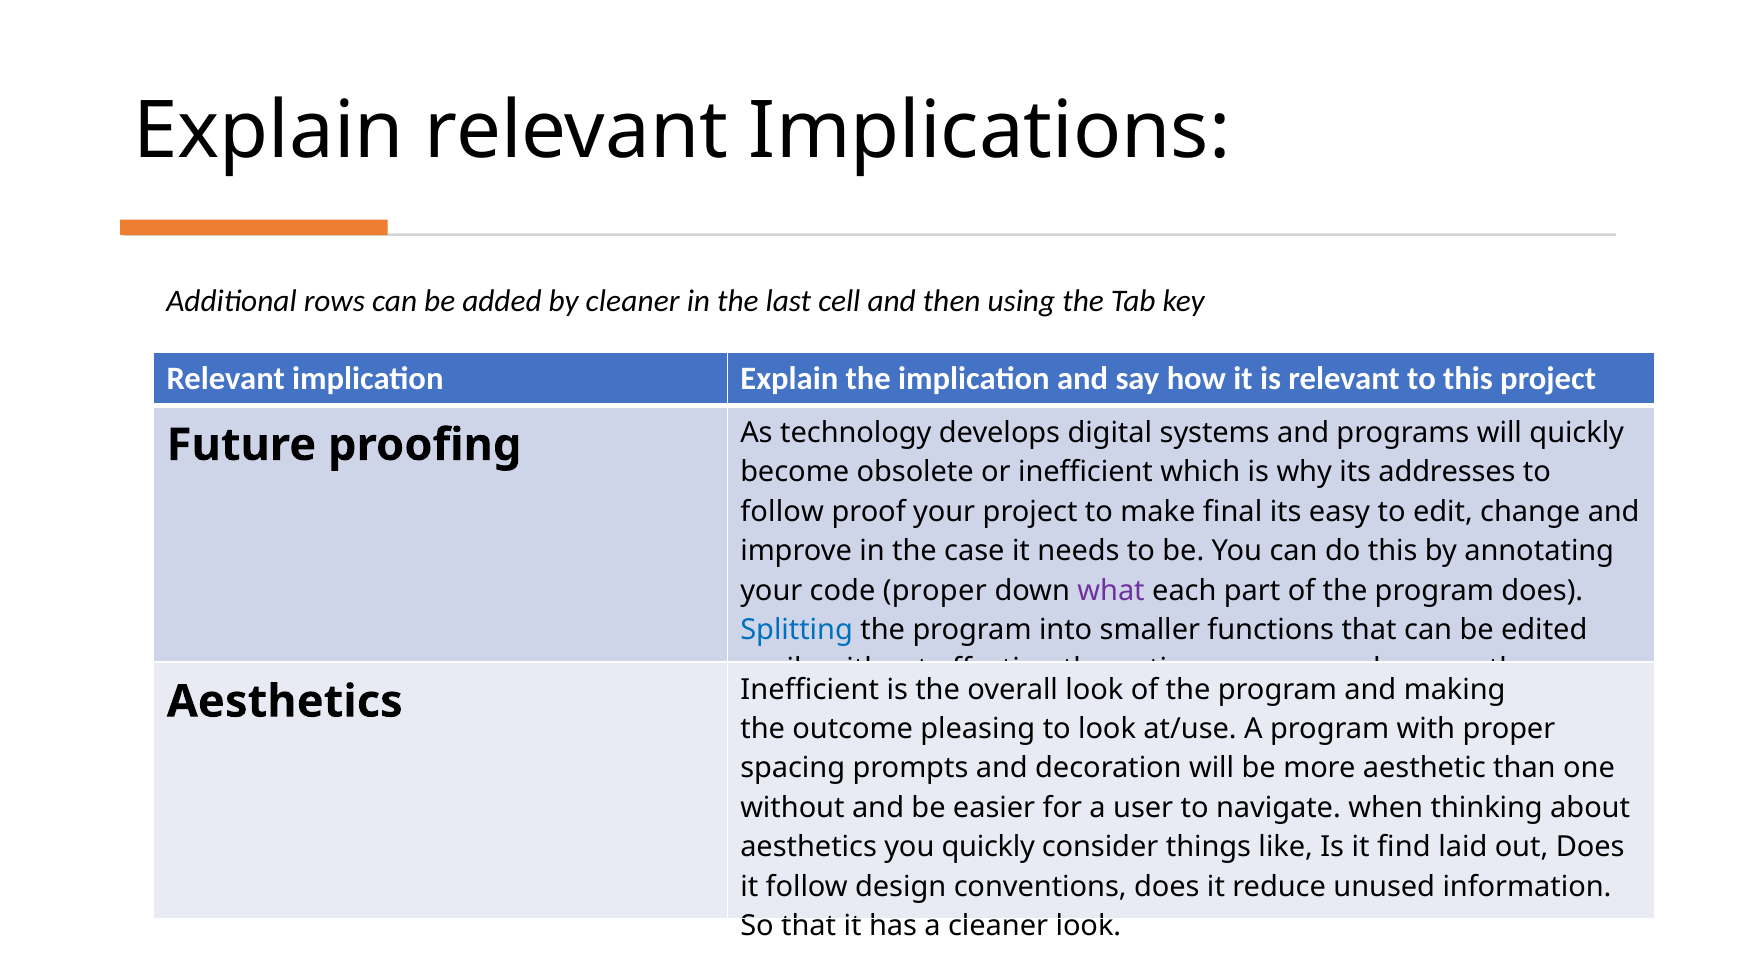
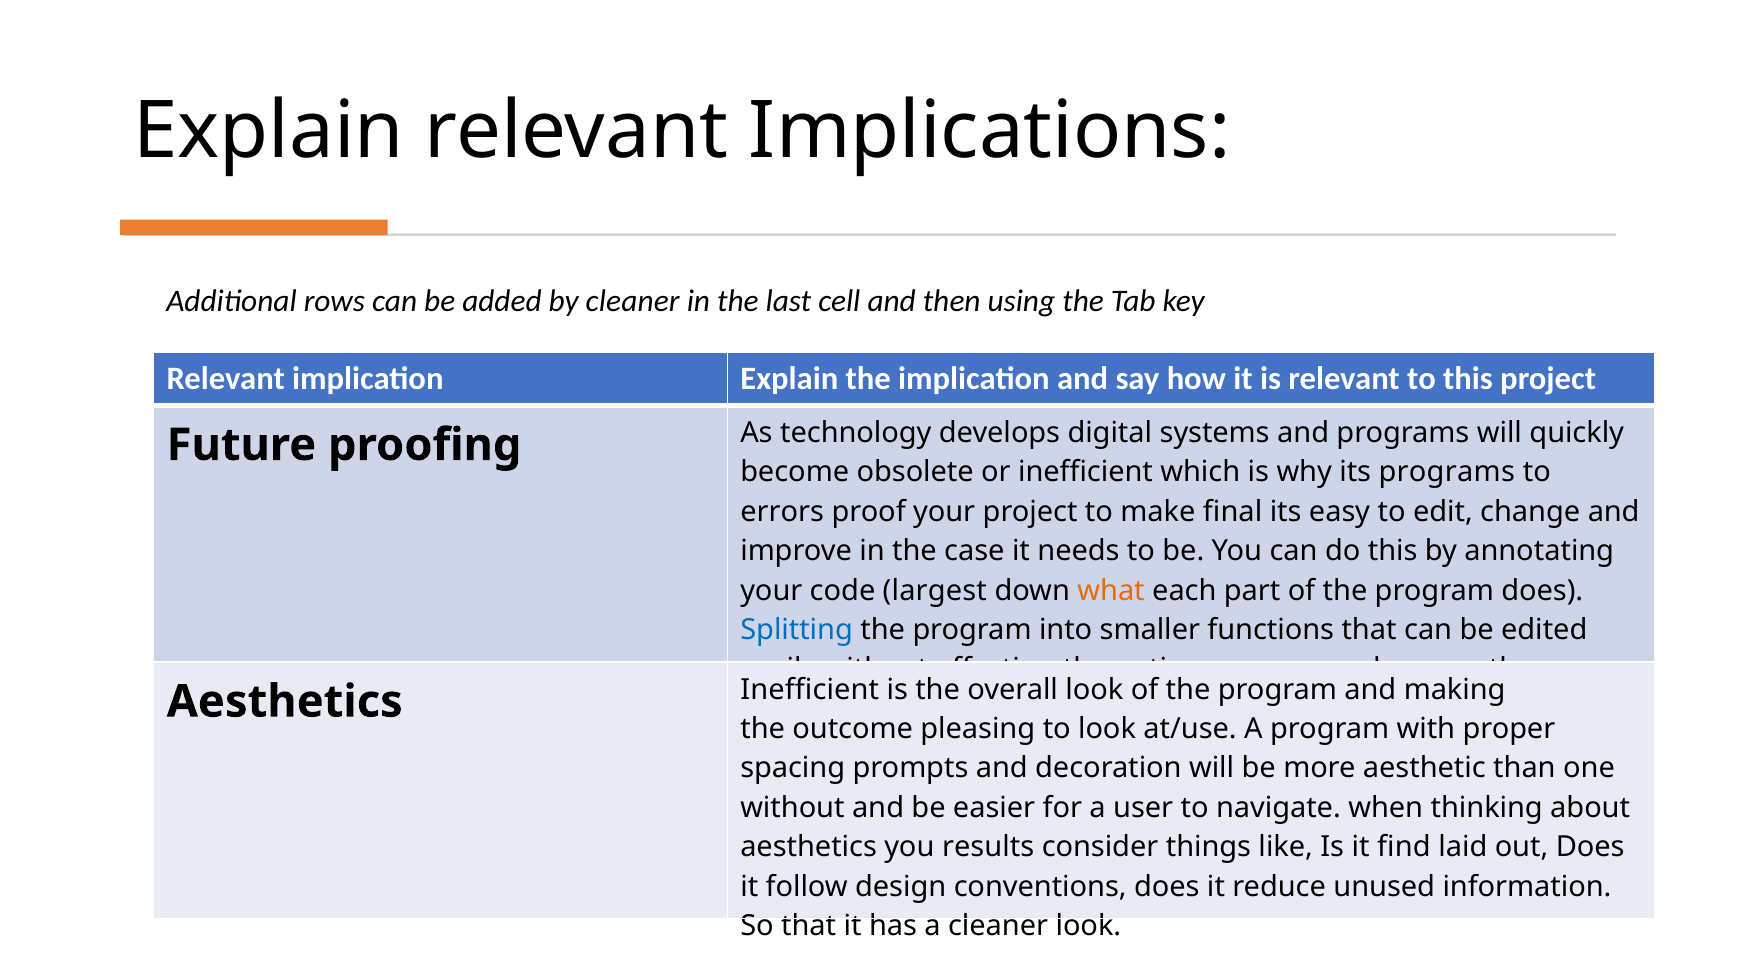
its addresses: addresses -> programs
follow at (782, 512): follow -> errors
code proper: proper -> largest
what colour: purple -> orange
you quickly: quickly -> results
